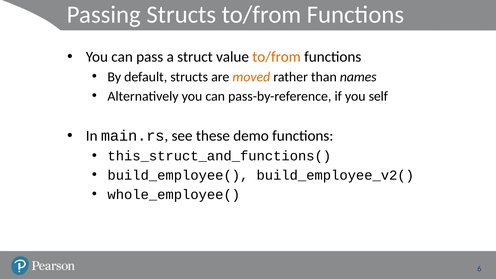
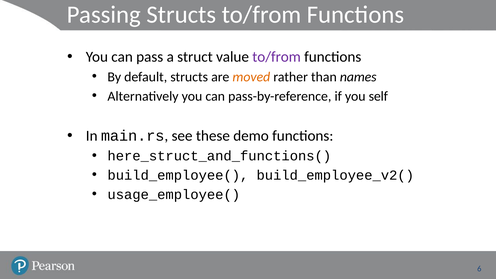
to/from at (277, 57) colour: orange -> purple
this_struct_and_functions(: this_struct_and_functions( -> here_struct_and_functions(
whole_employee(: whole_employee( -> usage_employee(
